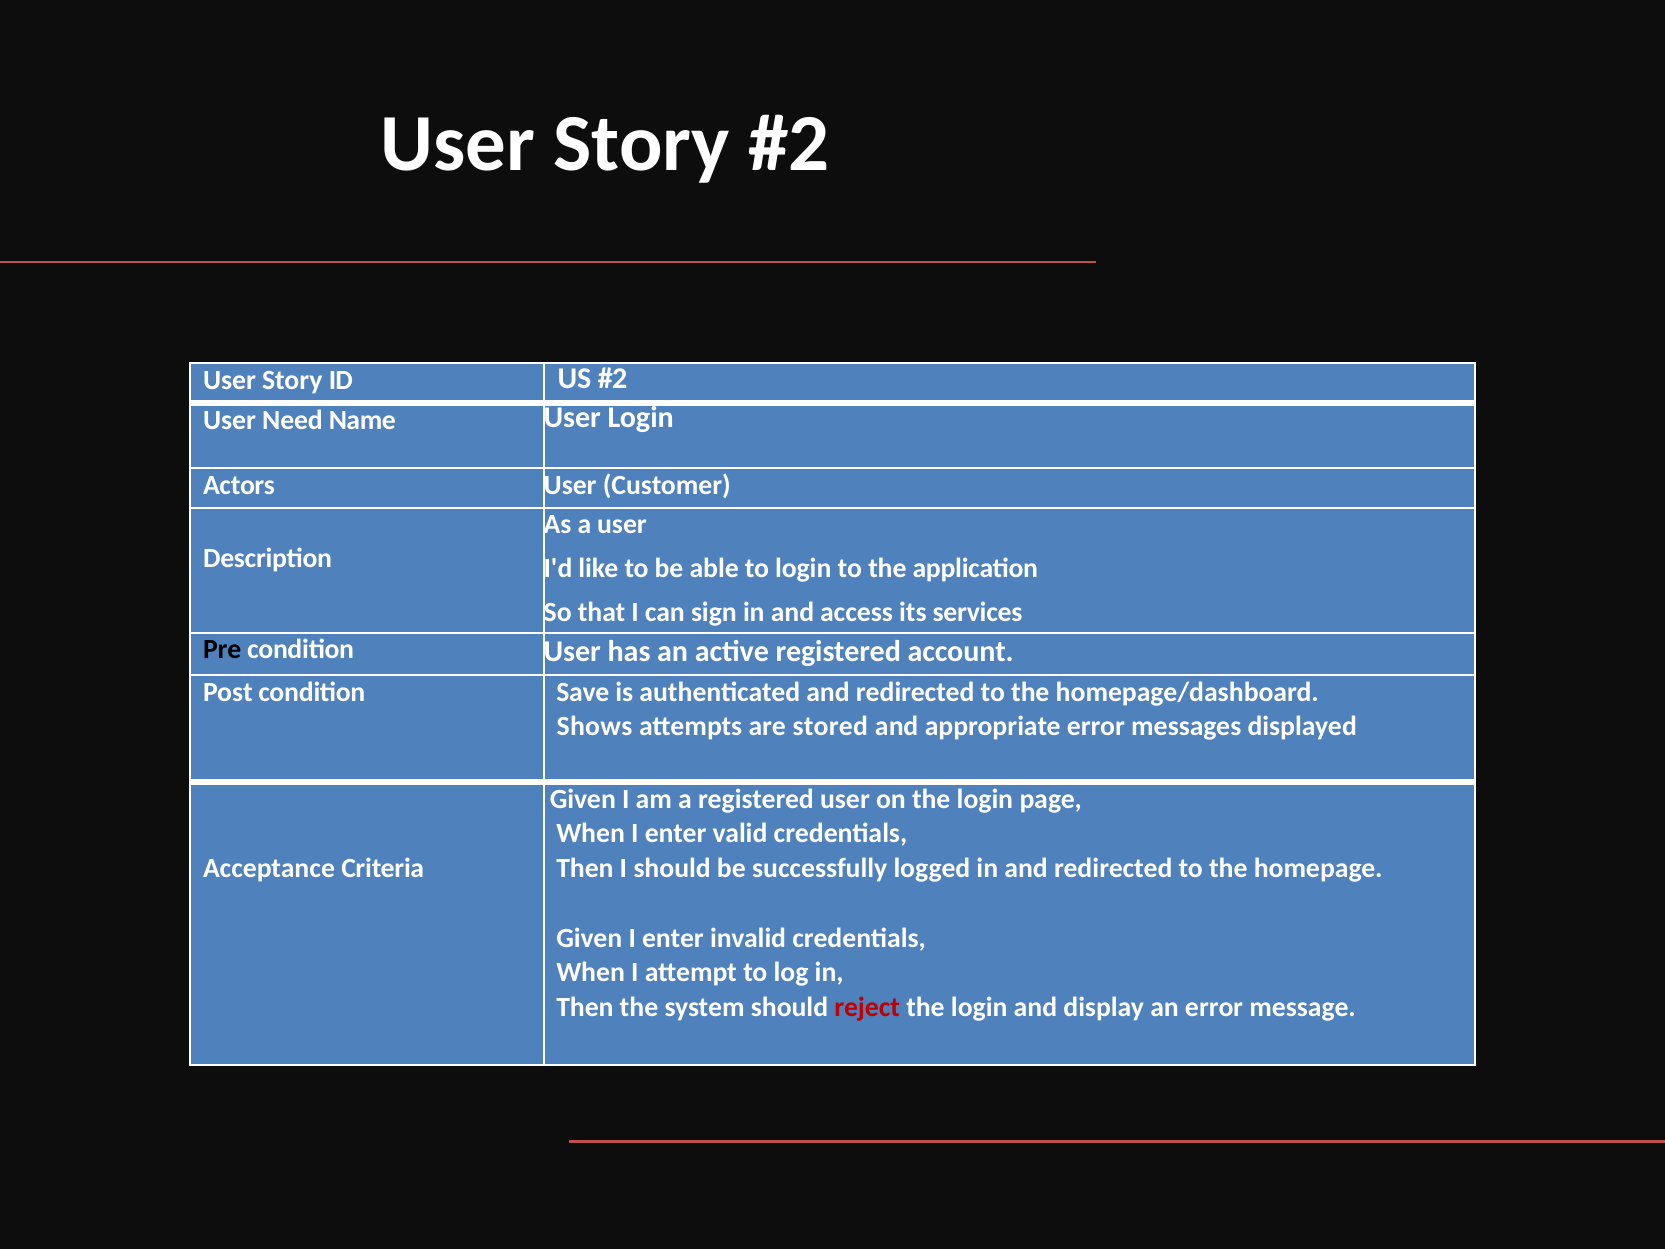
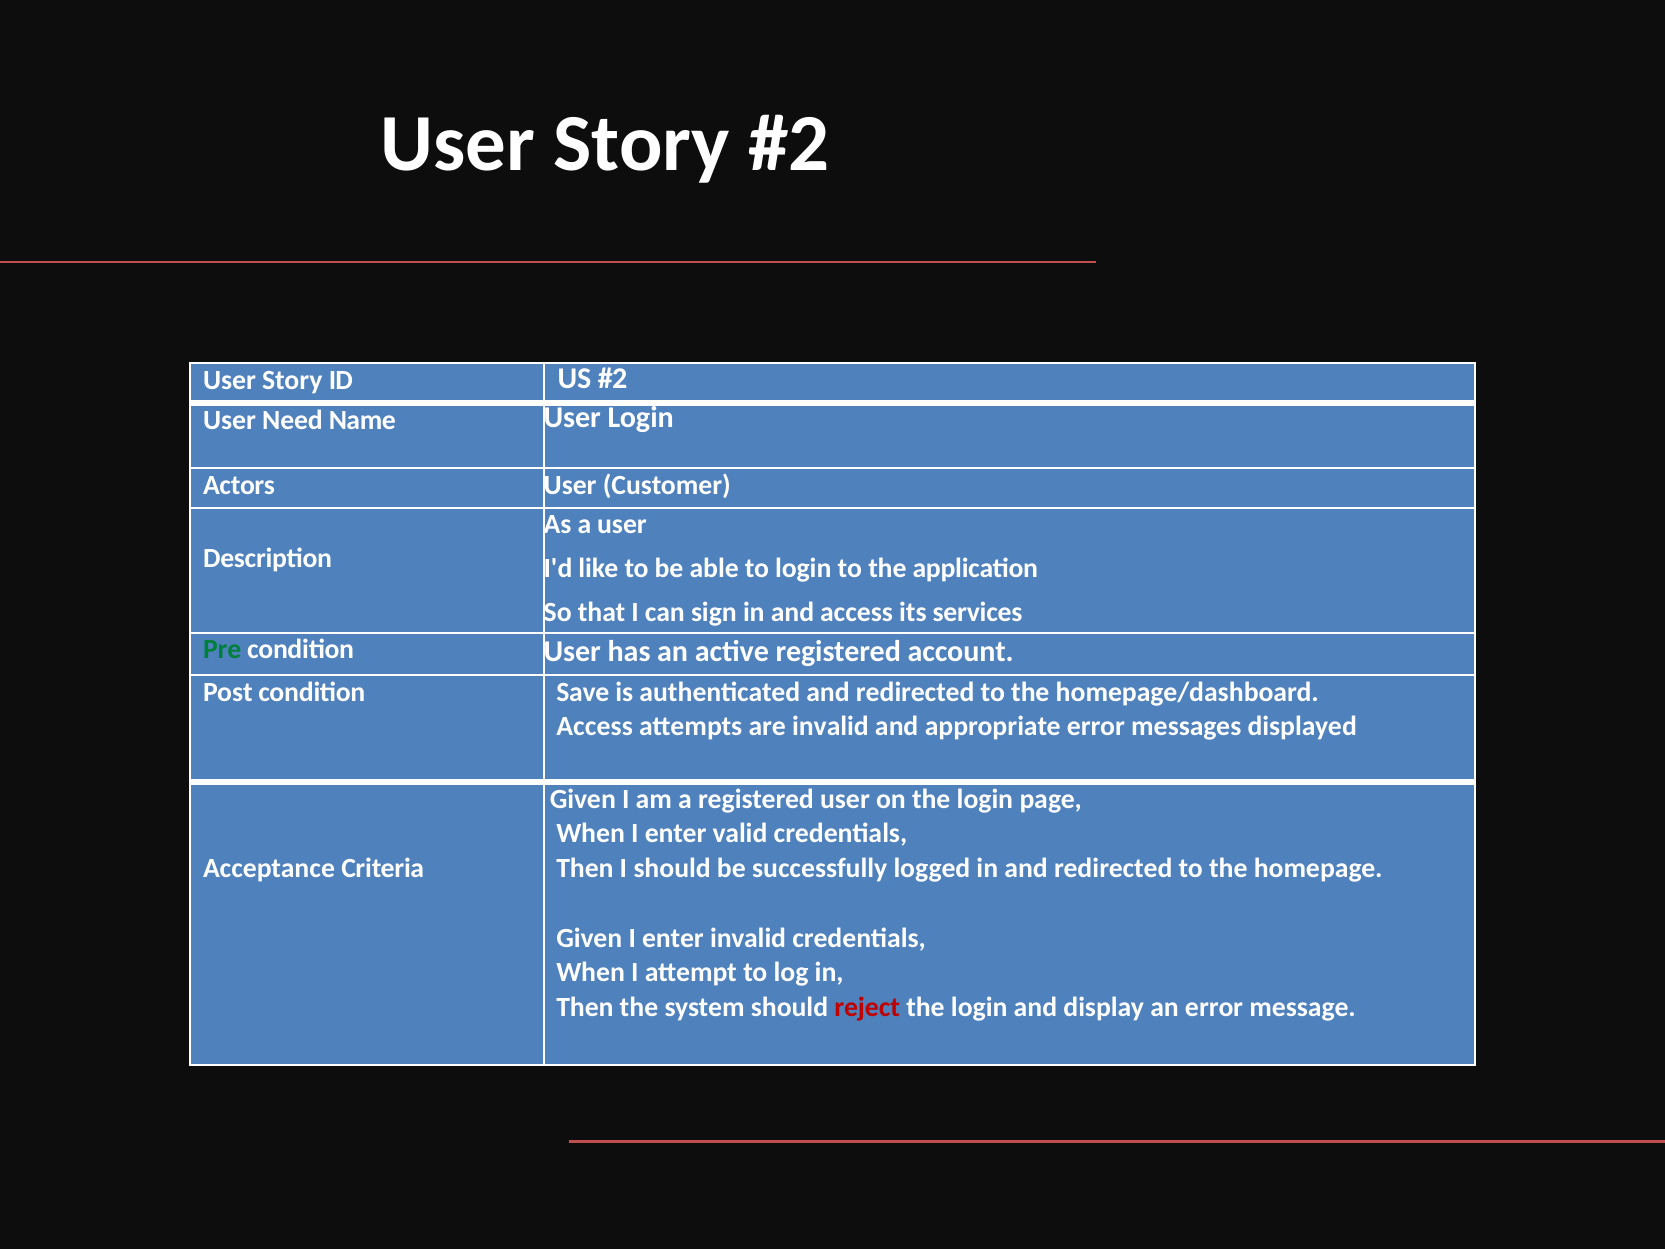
Pre colour: black -> green
Shows at (594, 726): Shows -> Access
are stored: stored -> invalid
